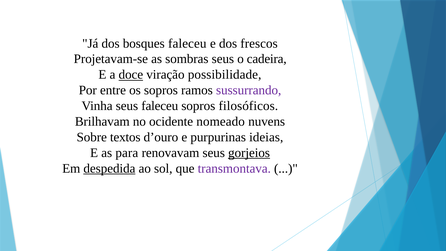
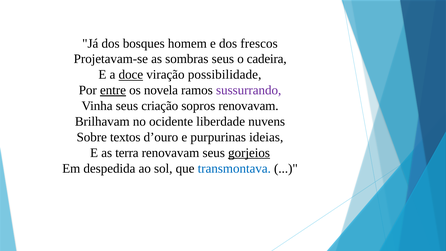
bosques faleceu: faleceu -> homem
entre underline: none -> present
os sopros: sopros -> novela
seus faleceu: faleceu -> criação
sopros filosóficos: filosóficos -> renovavam
nomeado: nomeado -> liberdade
para: para -> terra
despedida underline: present -> none
transmontava colour: purple -> blue
